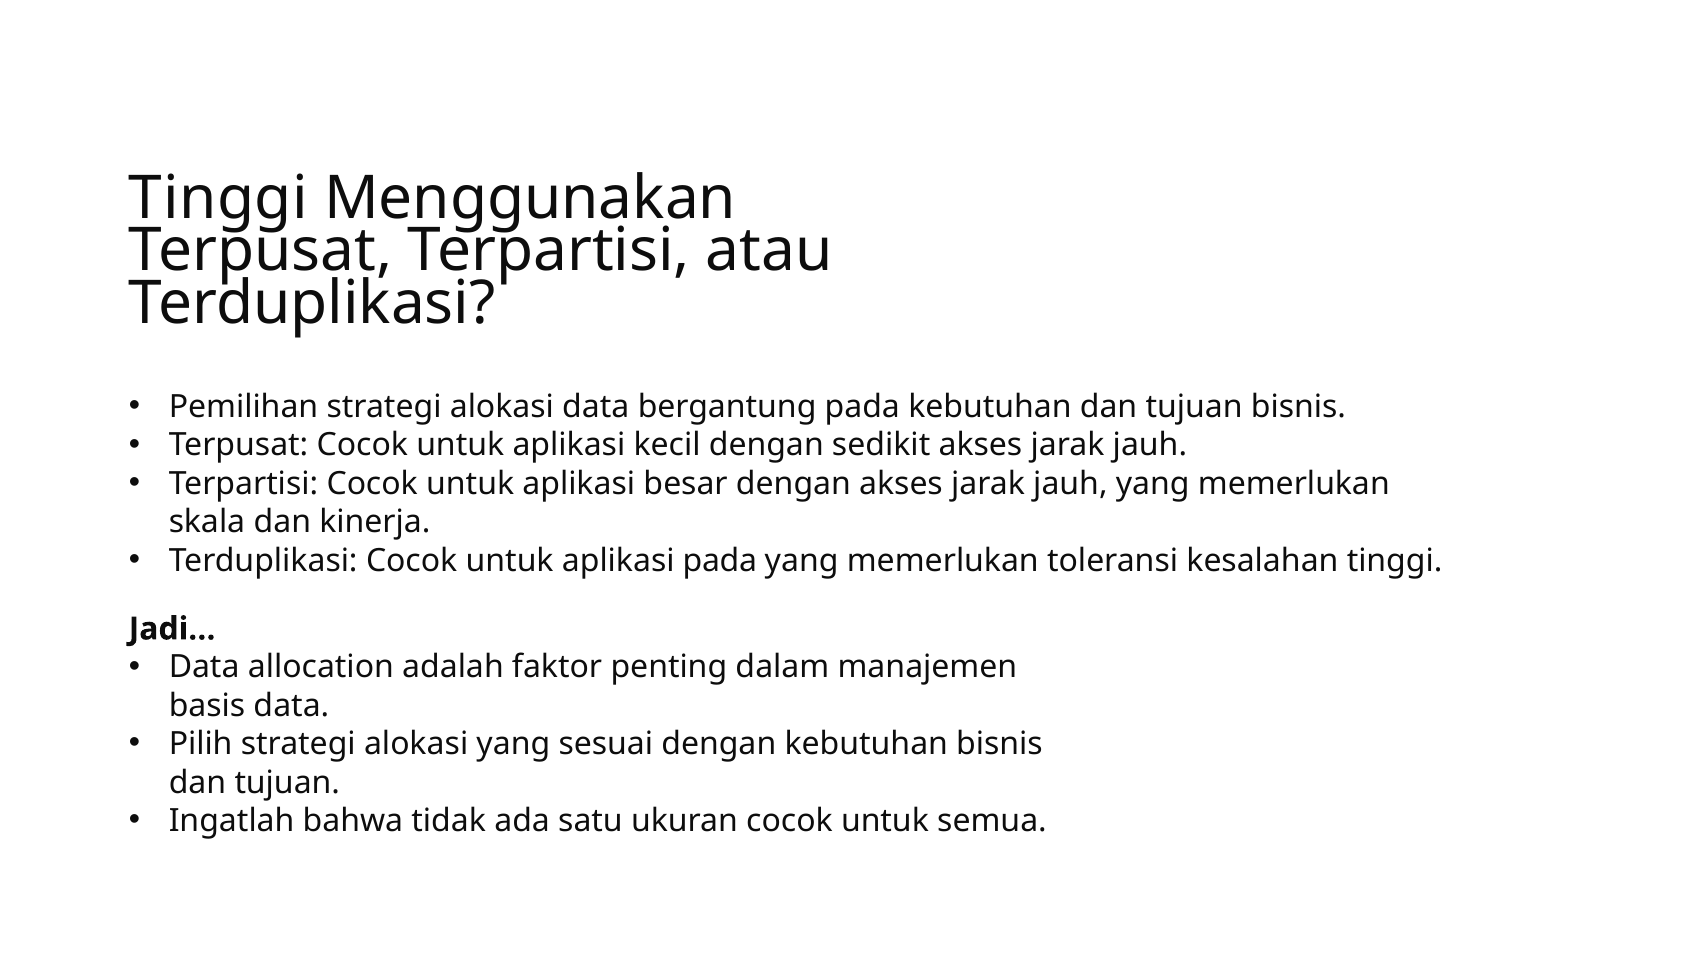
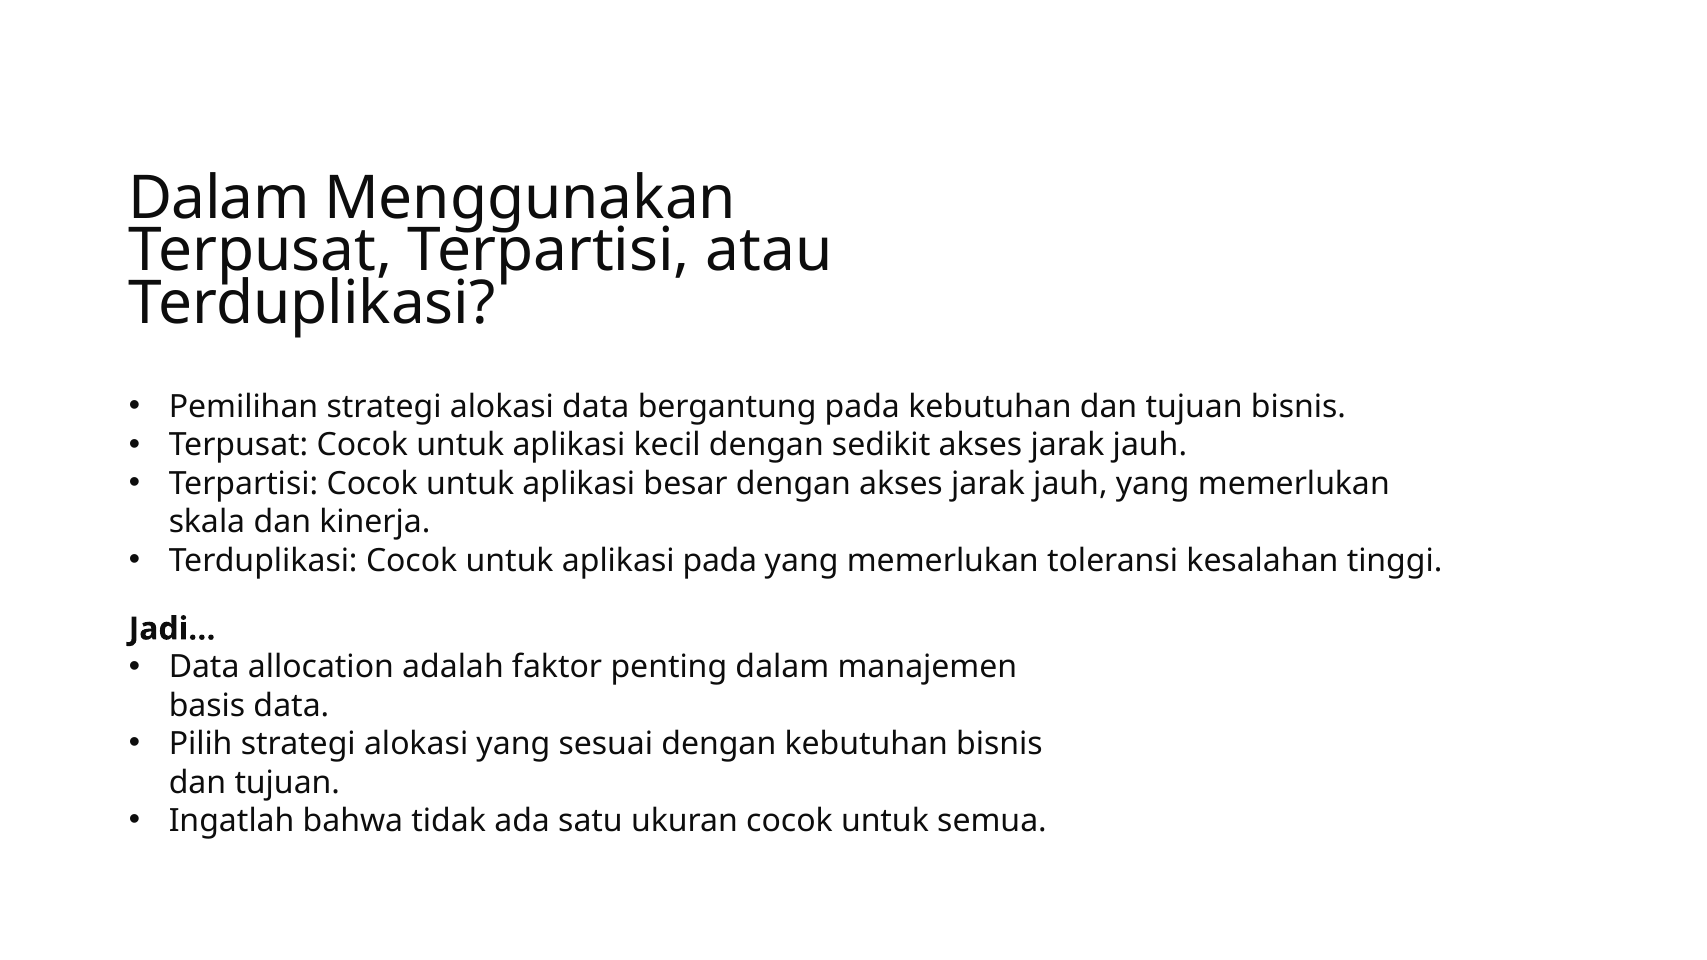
Tinggi at (218, 199): Tinggi -> Dalam
